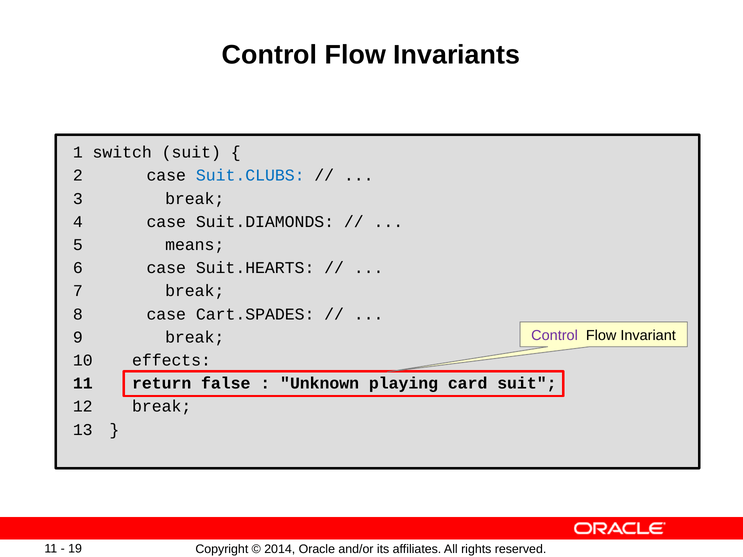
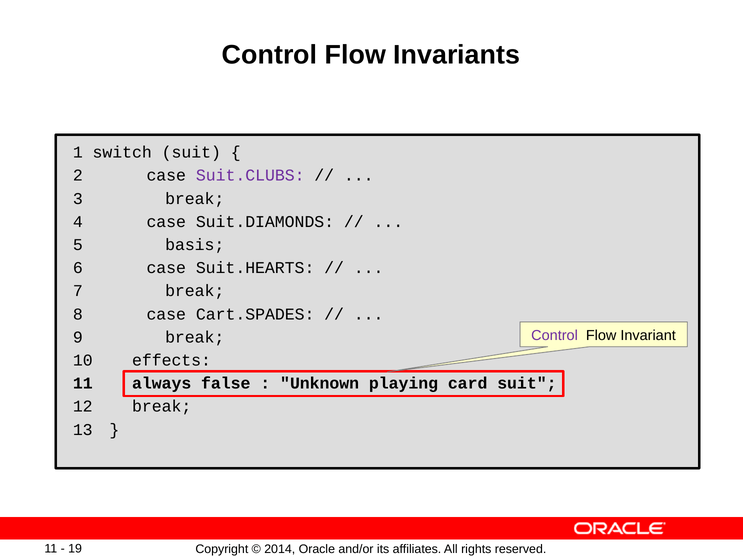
Suit.CLUBS colour: blue -> purple
means: means -> basis
return: return -> always
